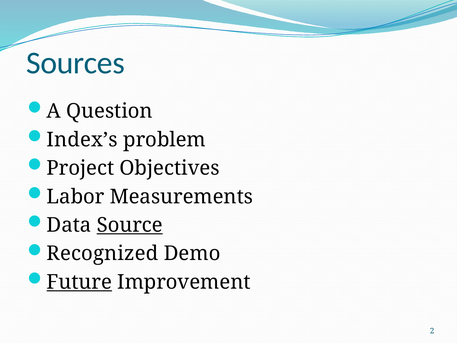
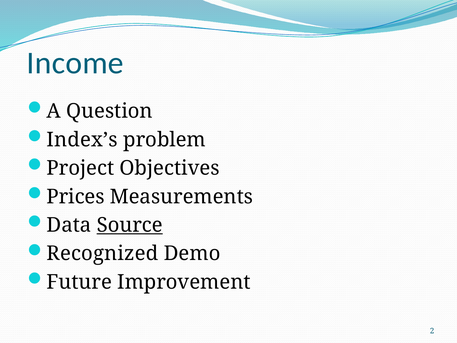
Sources: Sources -> Income
Labor: Labor -> Prices
Future underline: present -> none
